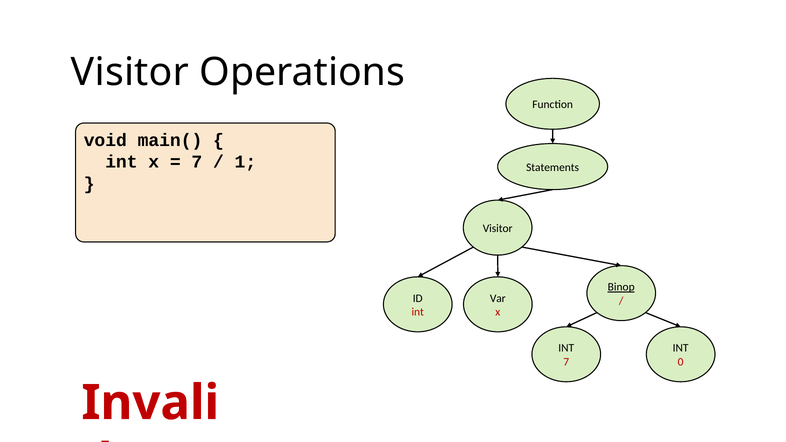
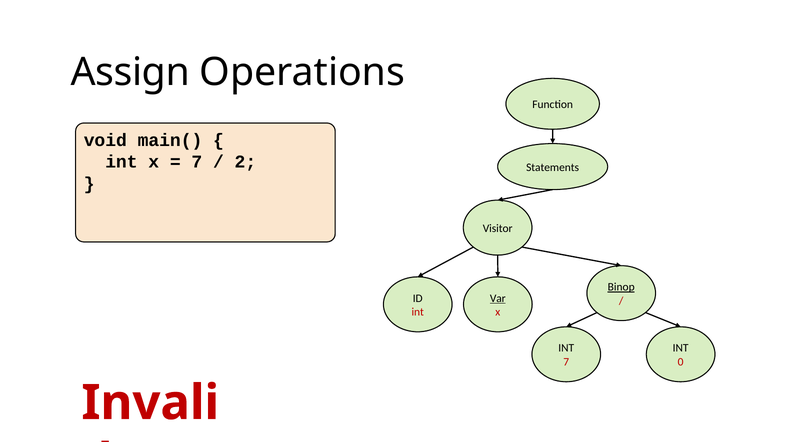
Visitor at (130, 72): Visitor -> Assign
1: 1 -> 2
Var underline: none -> present
